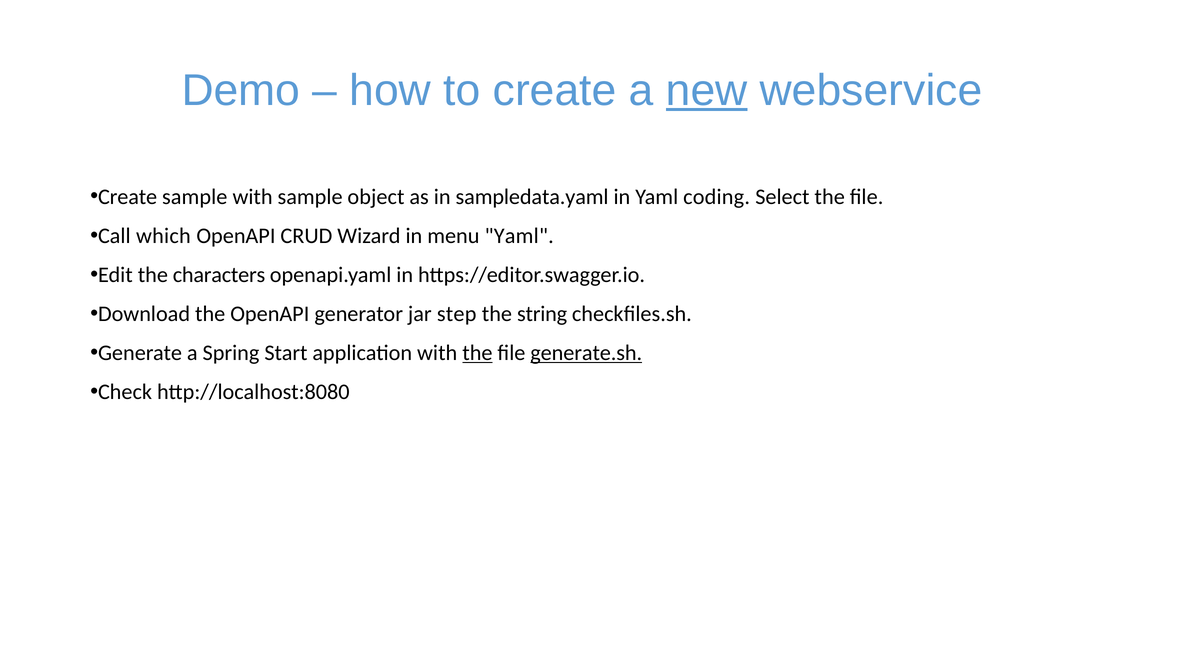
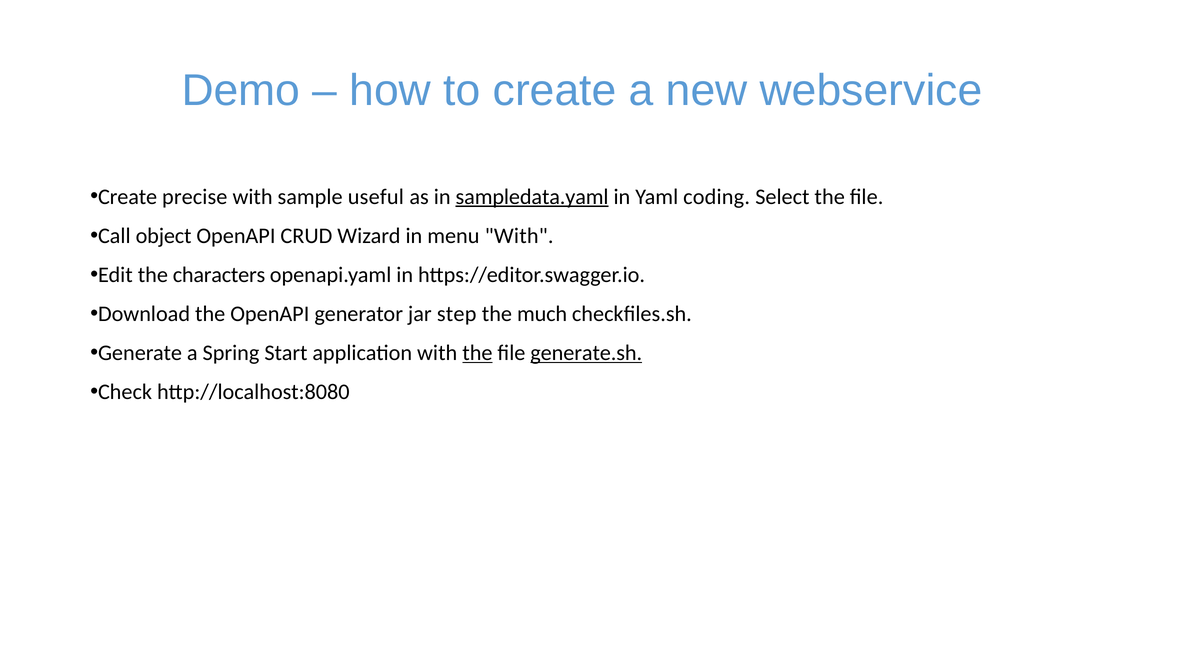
new underline: present -> none
Create sample: sample -> precise
object: object -> useful
sampledata.yaml underline: none -> present
which: which -> object
menu Yaml: Yaml -> With
string: string -> much
